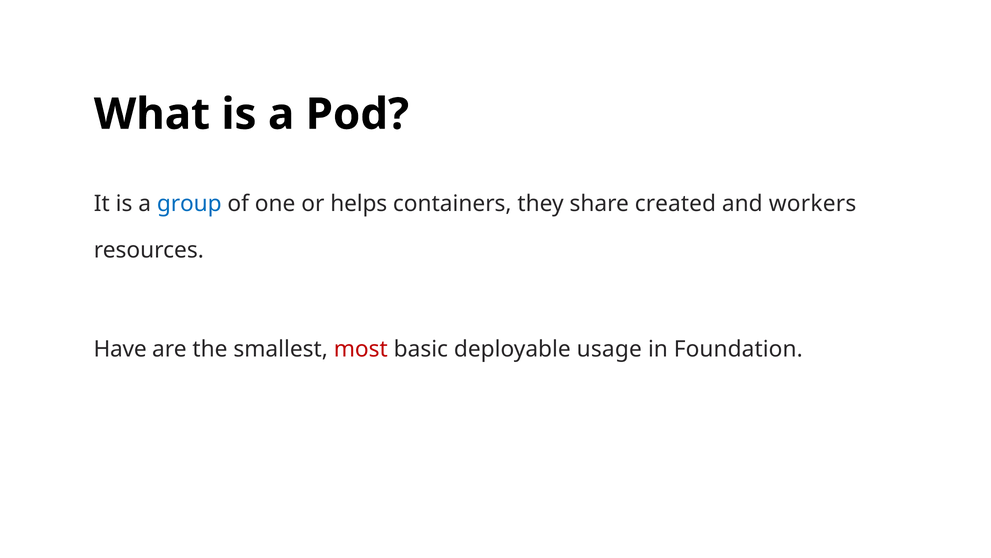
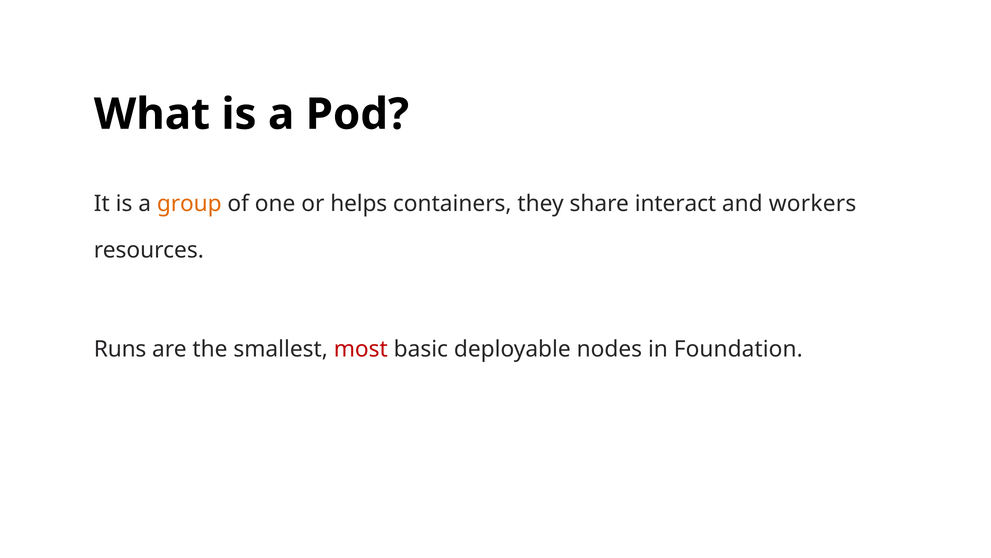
group colour: blue -> orange
created: created -> interact
Have: Have -> Runs
usage: usage -> nodes
